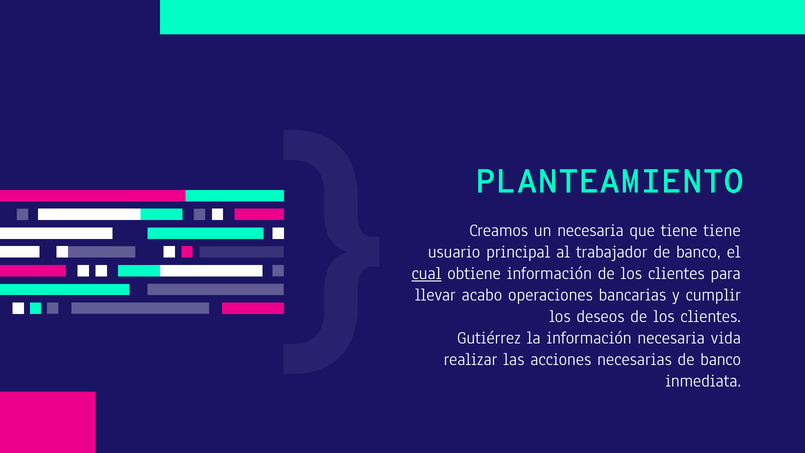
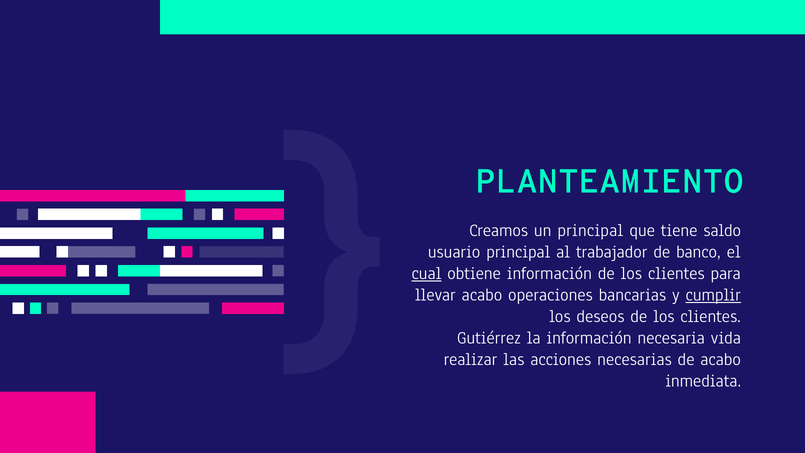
un necesaria: necesaria -> principal
tiene tiene: tiene -> saldo
cumplir underline: none -> present
necesarias de banco: banco -> acabo
